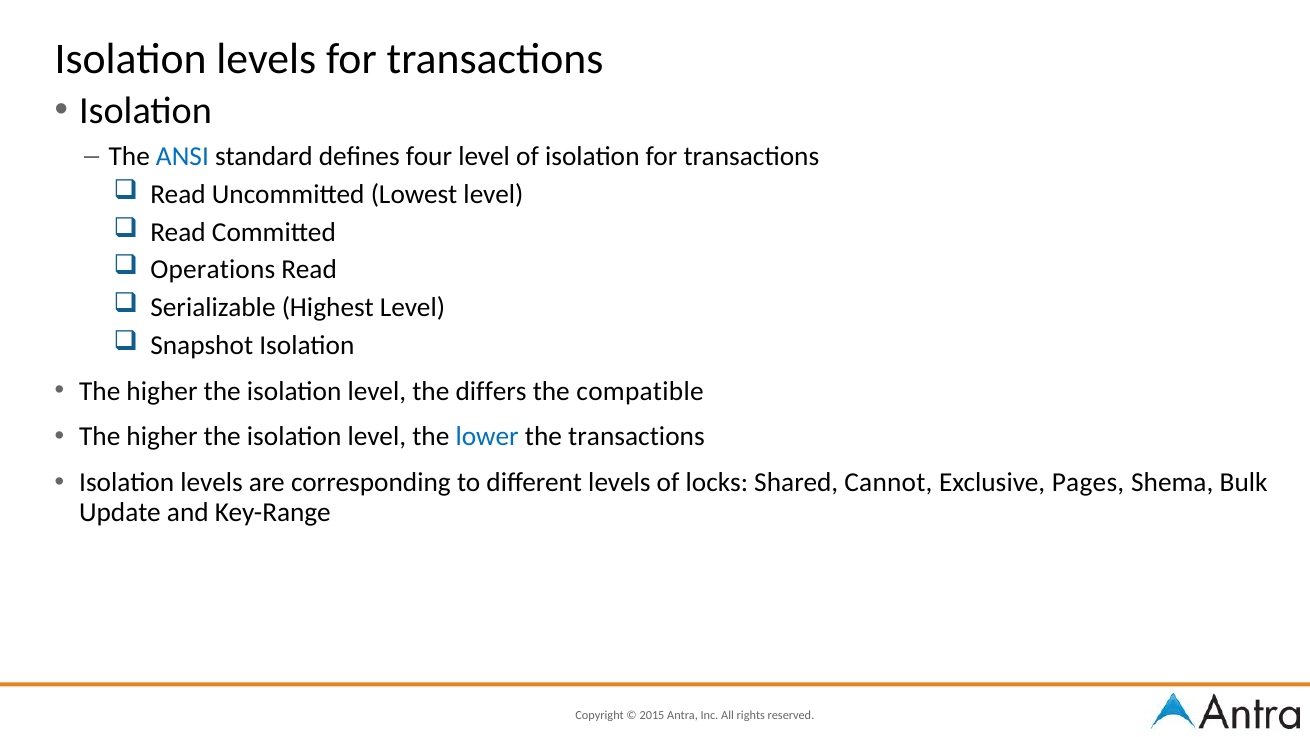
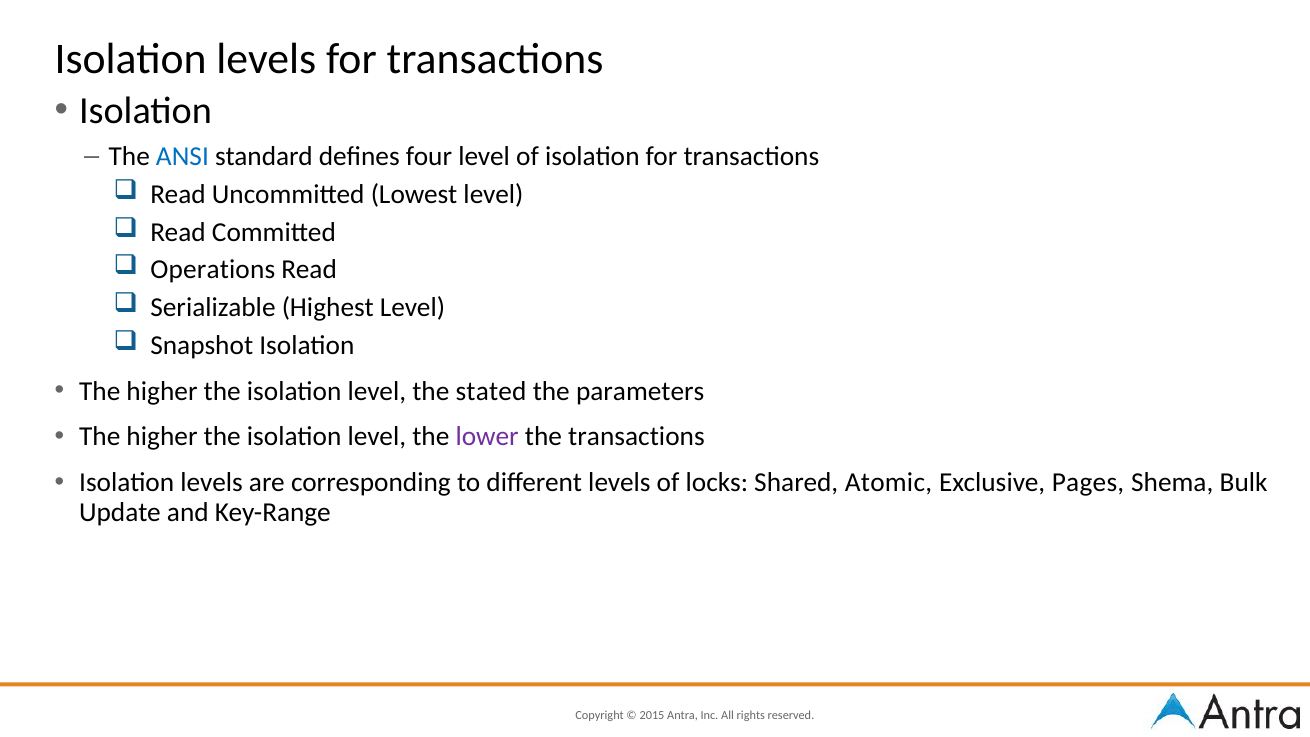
differs: differs -> stated
compatible: compatible -> parameters
lower colour: blue -> purple
Cannot: Cannot -> Atomic
